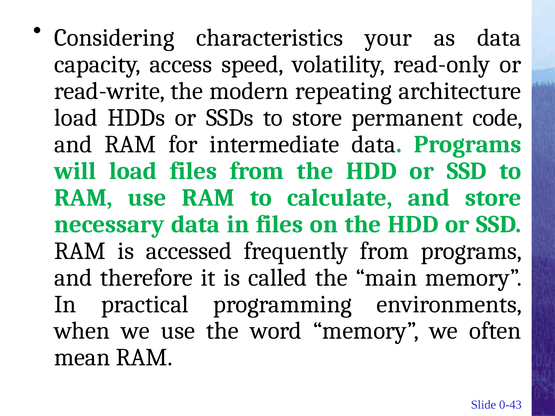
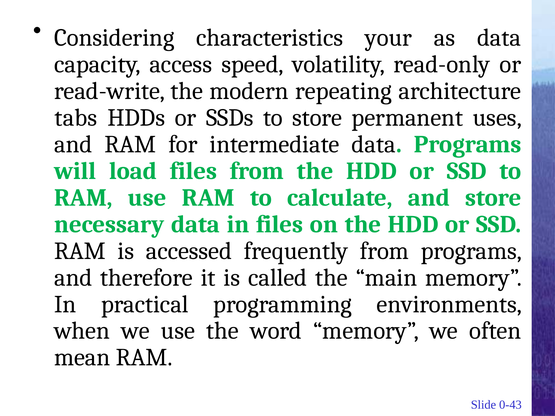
load at (76, 118): load -> tabs
code: code -> uses
